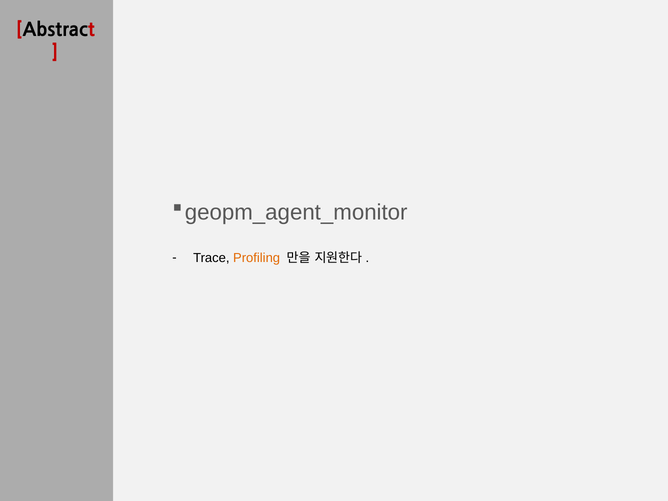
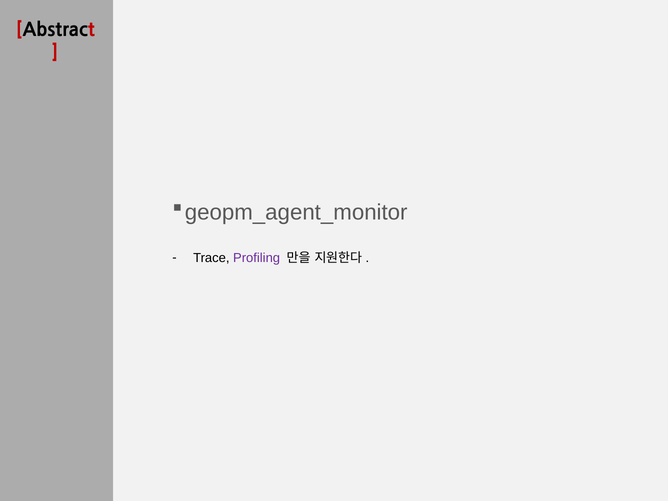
Profiling colour: orange -> purple
